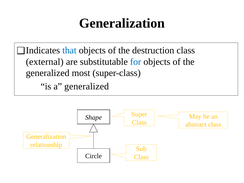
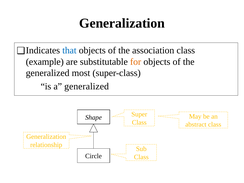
destruction: destruction -> association
external: external -> example
for colour: blue -> orange
